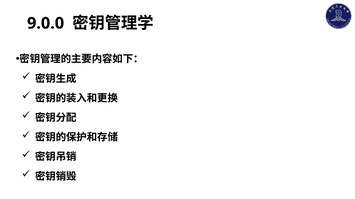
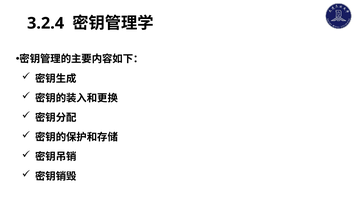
9.0.0: 9.0.0 -> 3.2.4
